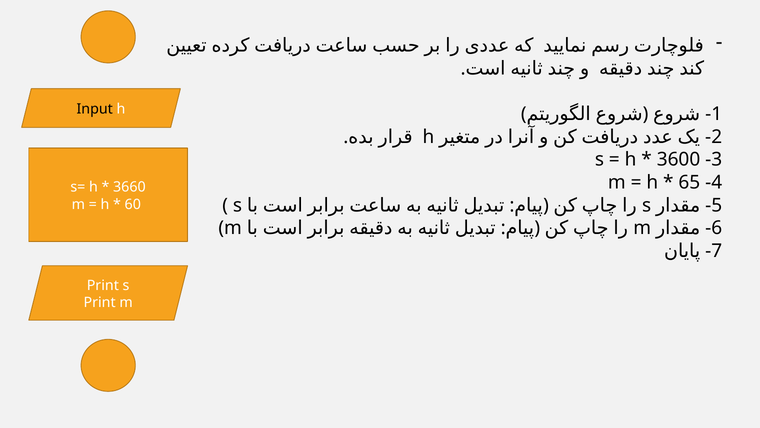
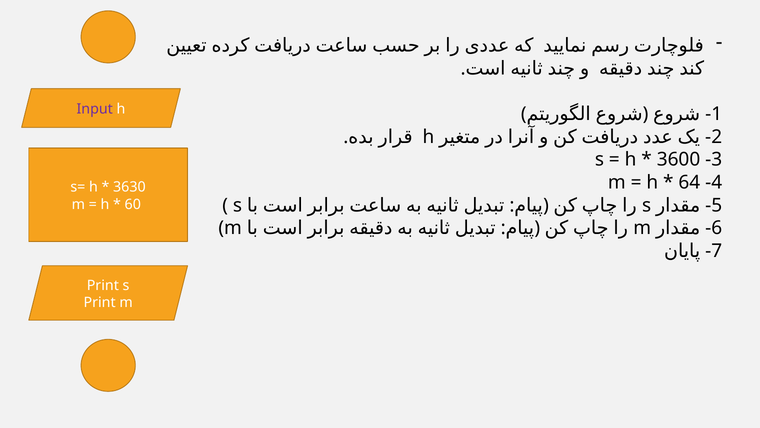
Input colour: black -> purple
65: 65 -> 64
3660: 3660 -> 3630
